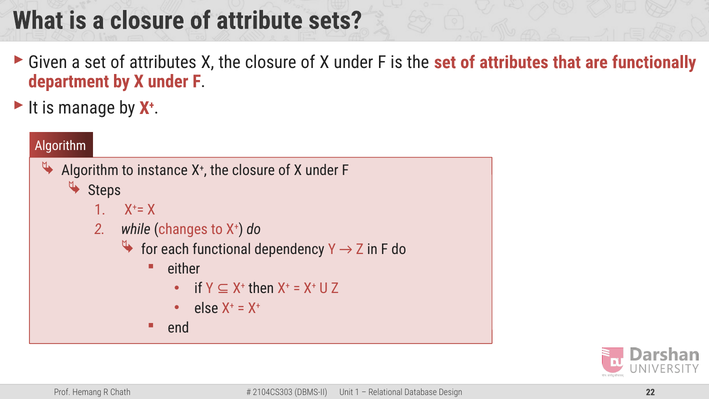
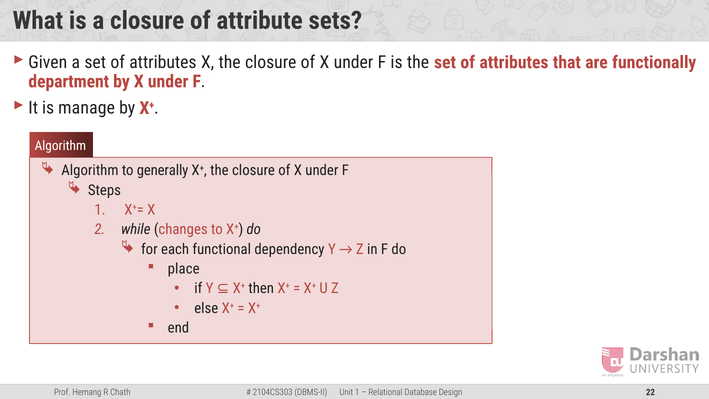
instance: instance -> generally
either: either -> place
